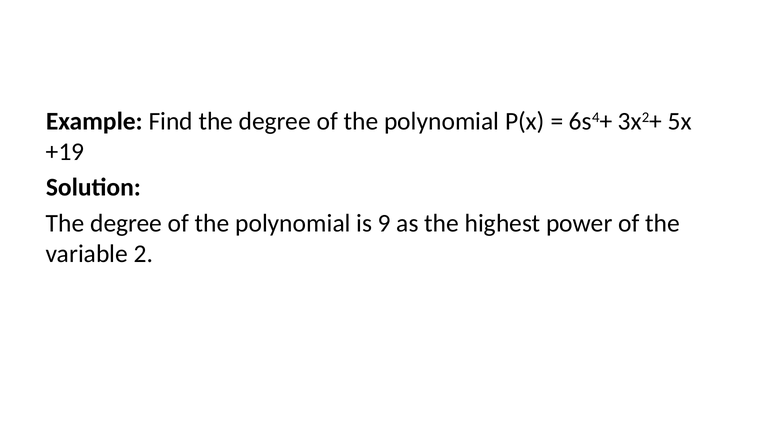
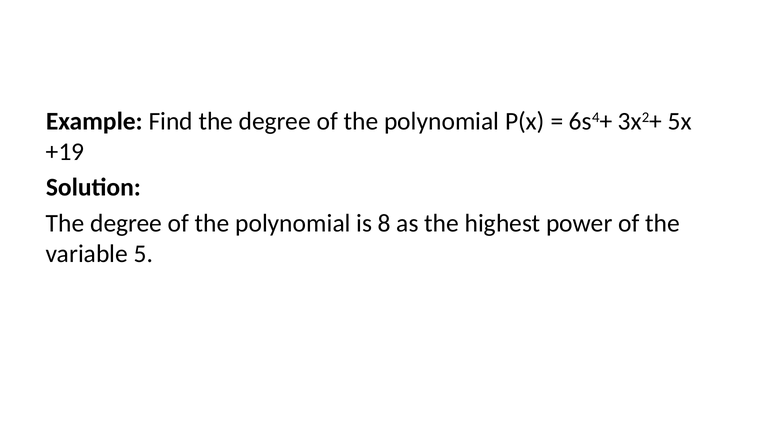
9: 9 -> 8
2: 2 -> 5
